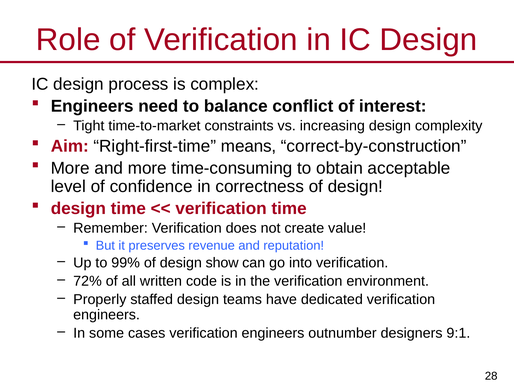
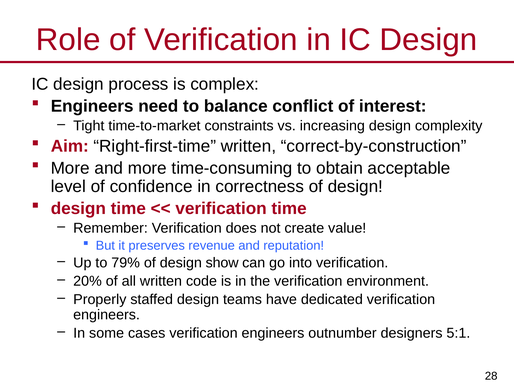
Right-first-time means: means -> written
99%: 99% -> 79%
72%: 72% -> 20%
9:1: 9:1 -> 5:1
